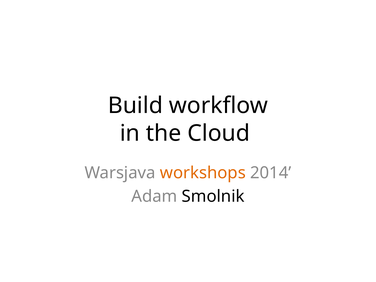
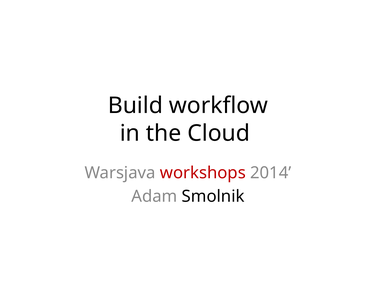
workshops colour: orange -> red
